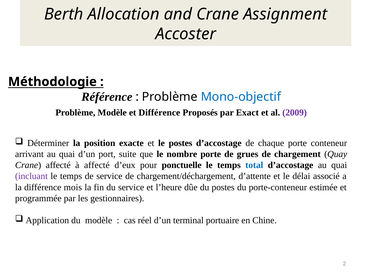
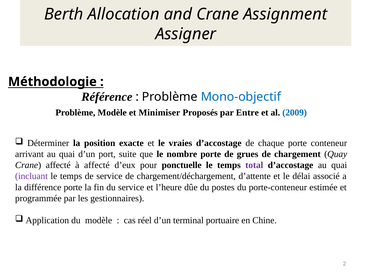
Accoster: Accoster -> Assigner
et Différence: Différence -> Minimiser
Exact: Exact -> Entre
2009 colour: purple -> blue
le postes: postes -> vraies
total colour: blue -> purple
différence mois: mois -> porte
